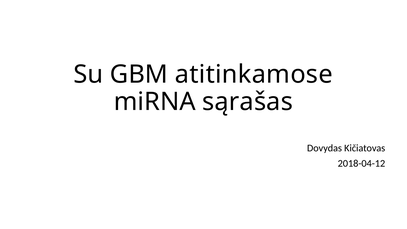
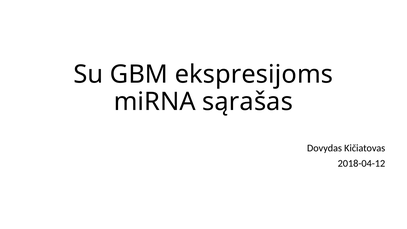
atitinkamose: atitinkamose -> ekspresijoms
